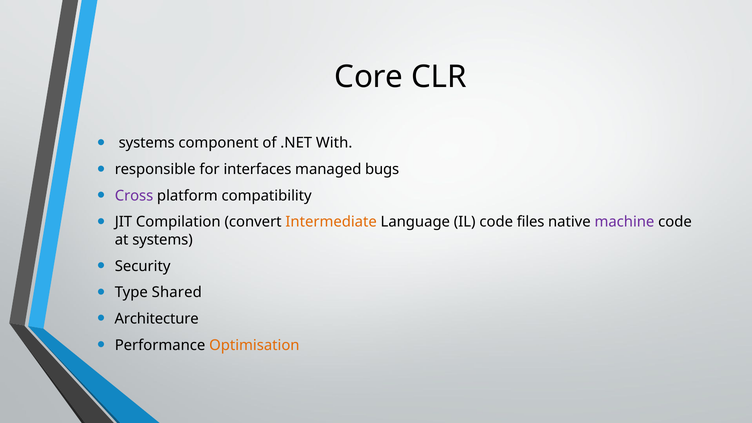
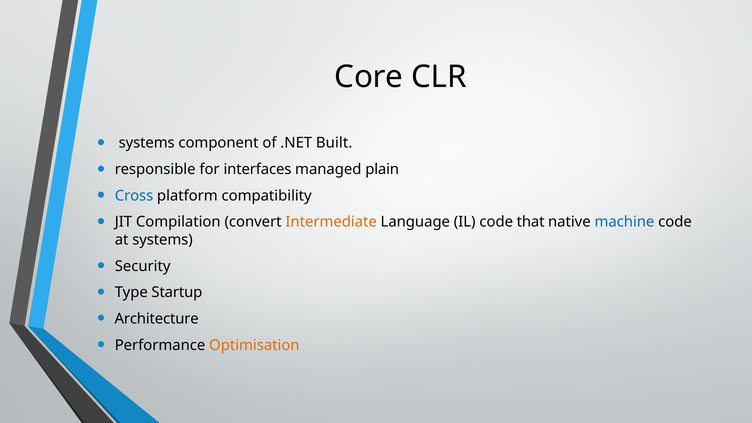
With: With -> Built
bugs: bugs -> plain
Cross colour: purple -> blue
files: files -> that
machine colour: purple -> blue
Shared: Shared -> Startup
